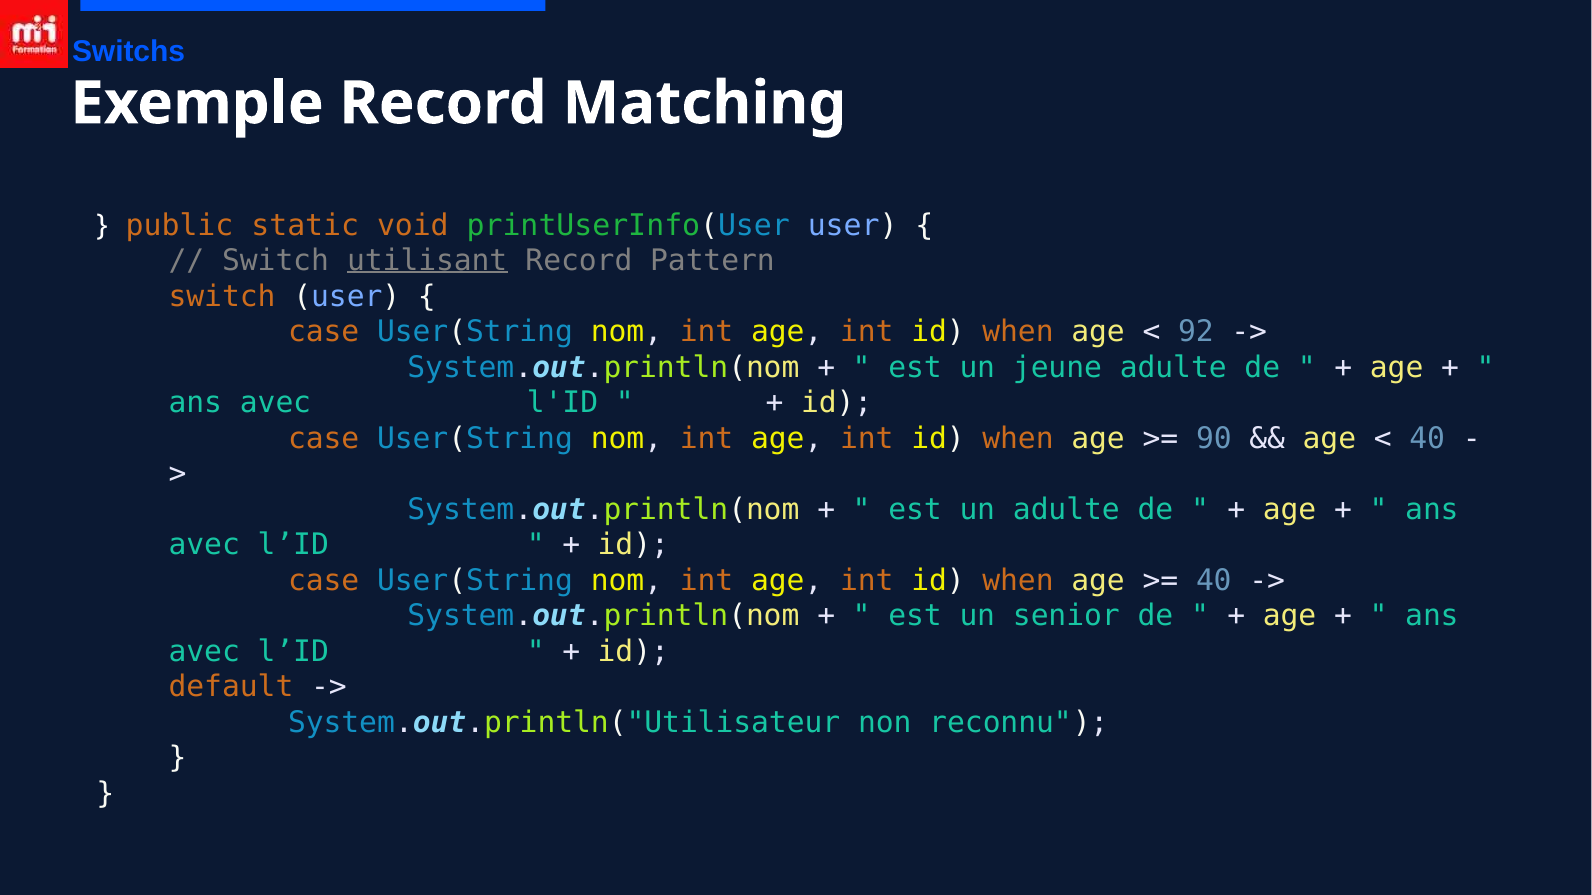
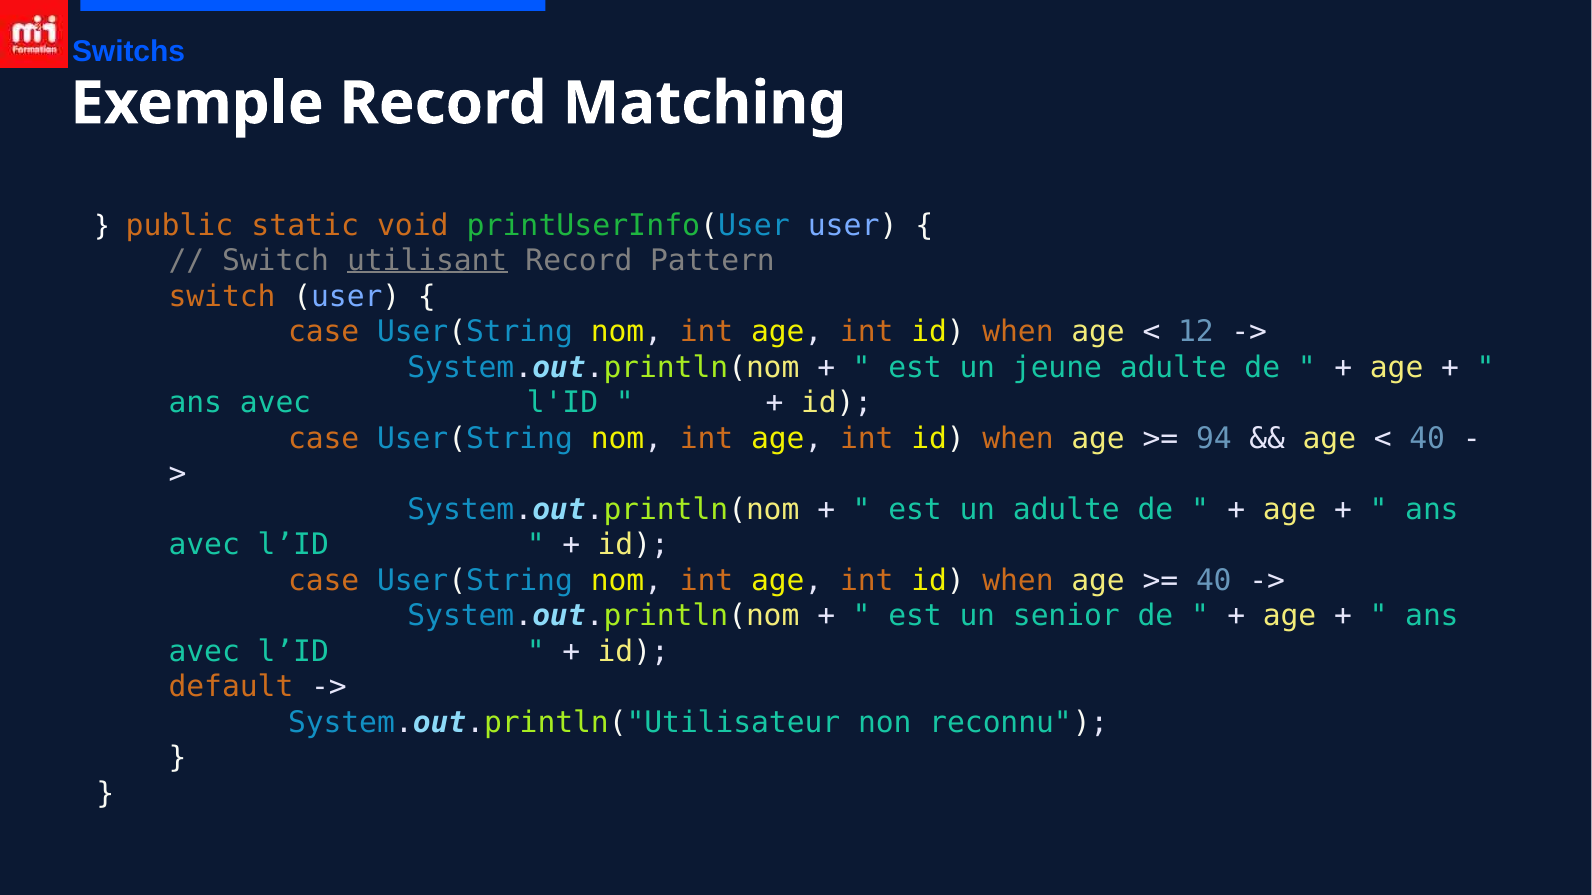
92: 92 -> 12
90: 90 -> 94
